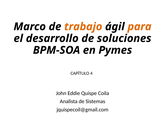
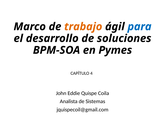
para colour: orange -> blue
